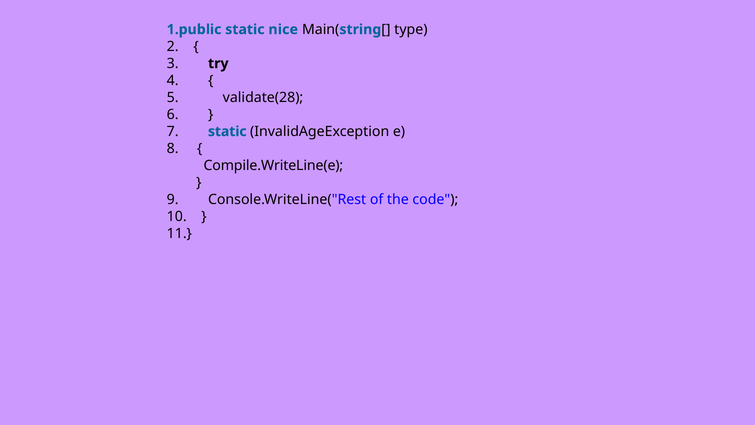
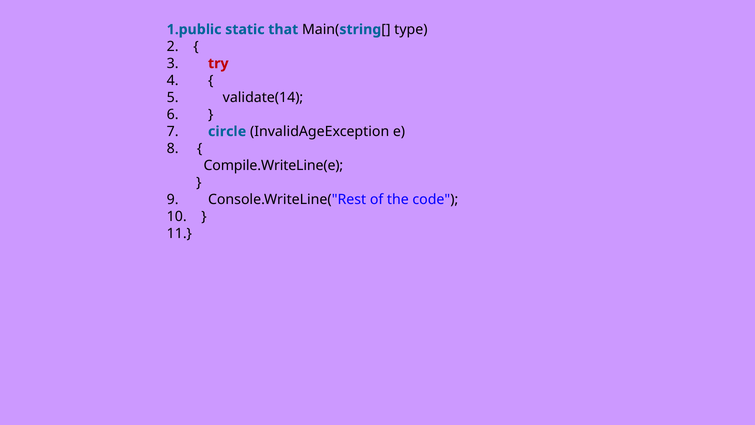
nice: nice -> that
try colour: black -> red
validate(28: validate(28 -> validate(14
static at (227, 131): static -> circle
